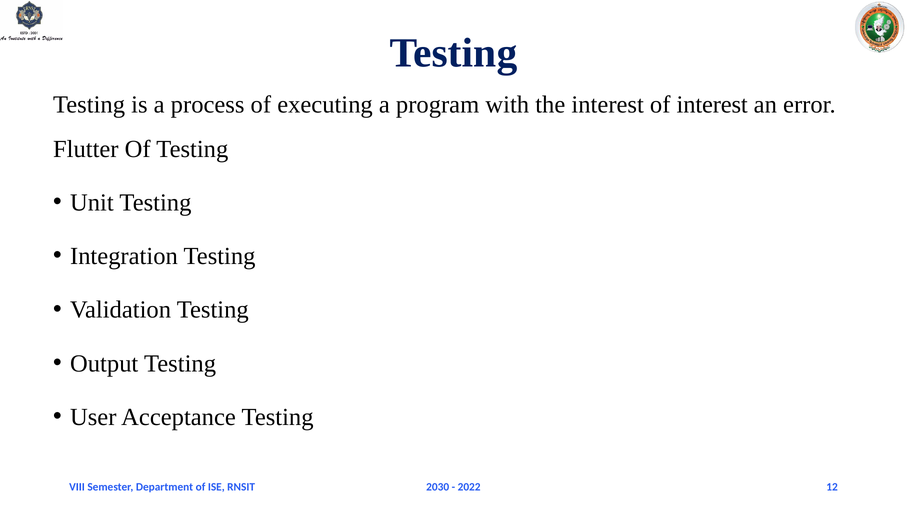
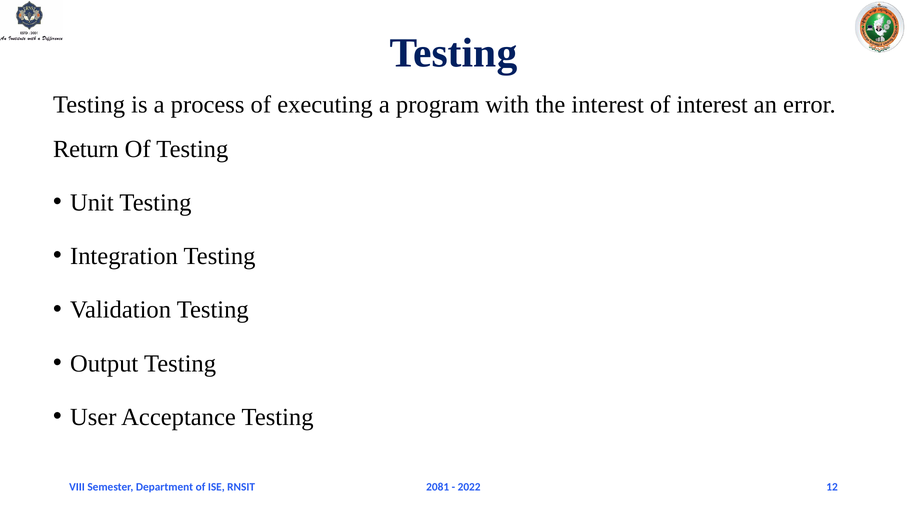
Flutter: Flutter -> Return
2030: 2030 -> 2081
